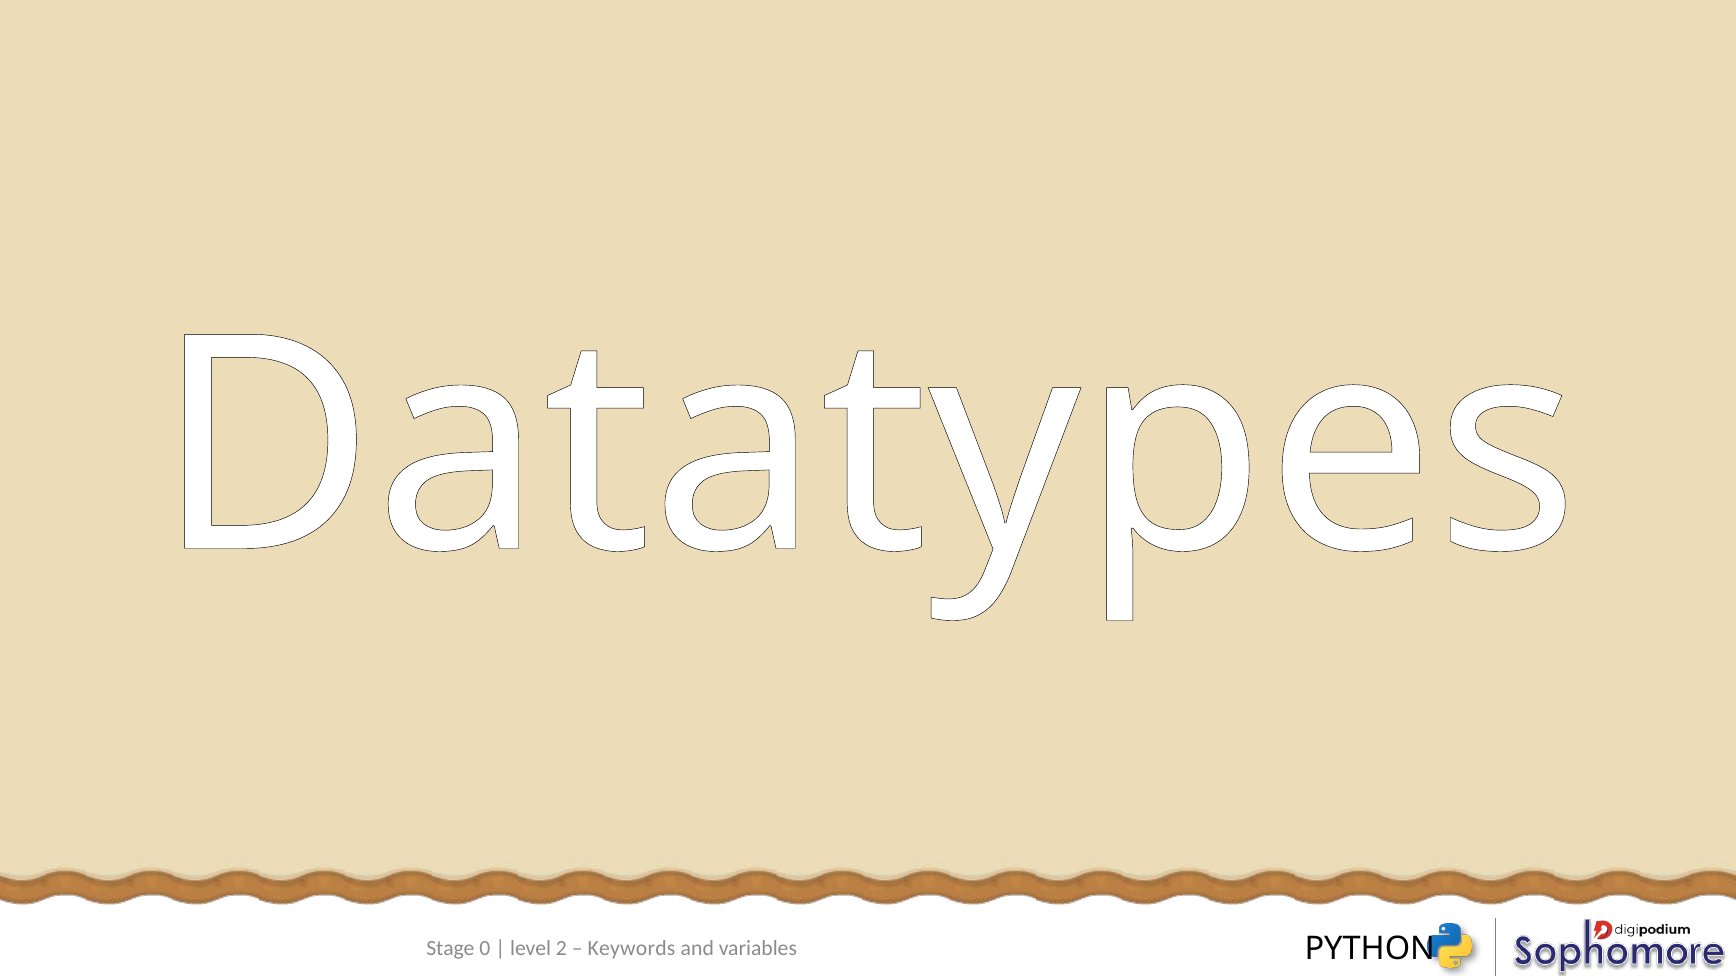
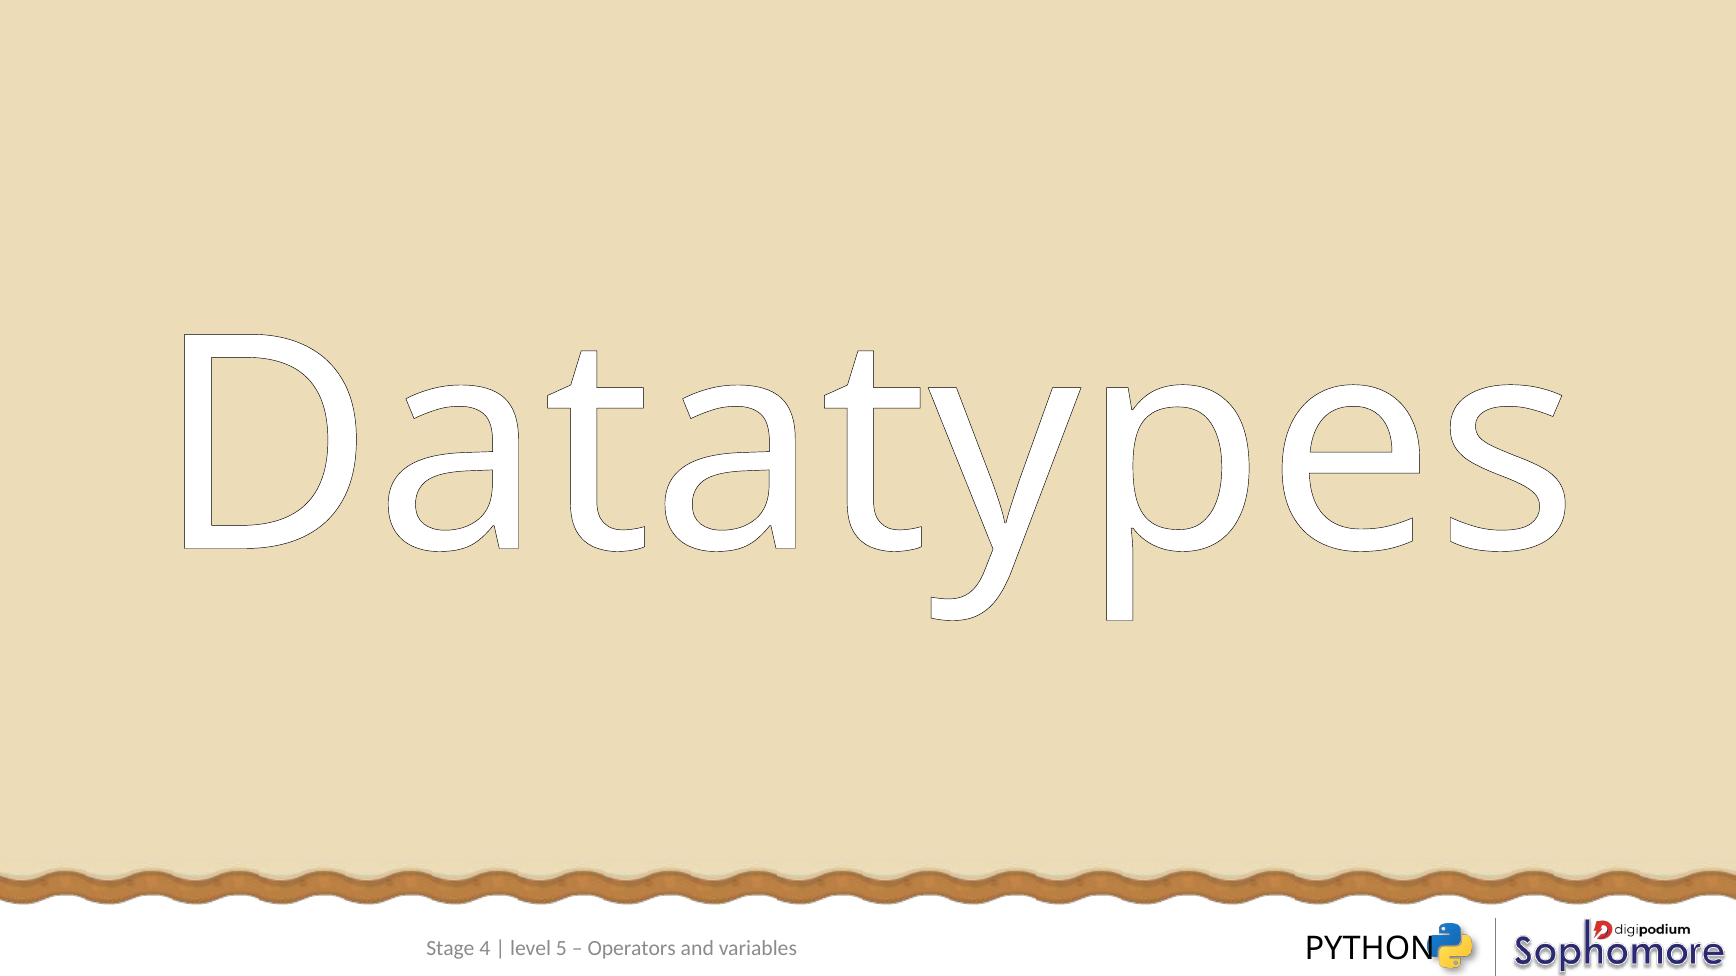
0: 0 -> 4
2: 2 -> 5
Keywords: Keywords -> Operators
